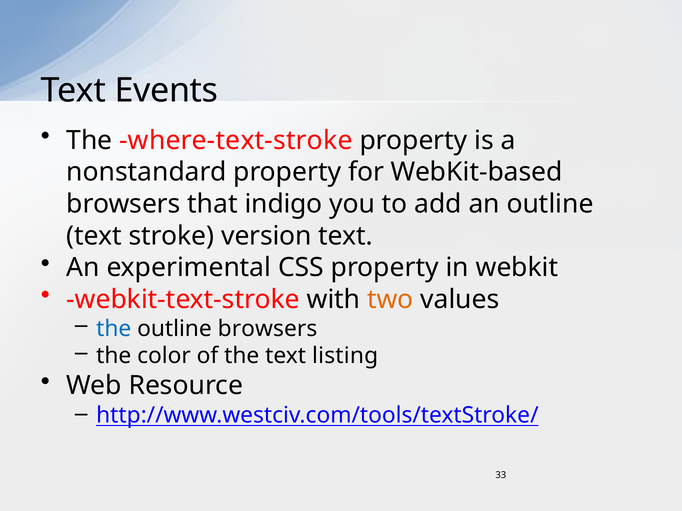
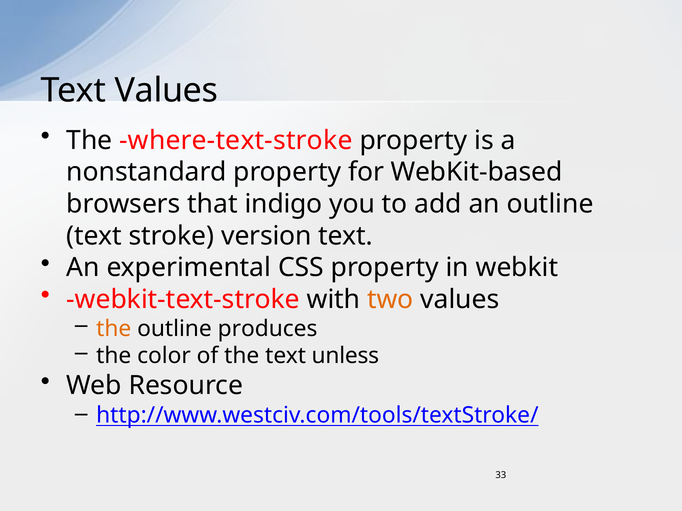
Text Events: Events -> Values
the at (114, 329) colour: blue -> orange
outline browsers: browsers -> produces
listing: listing -> unless
